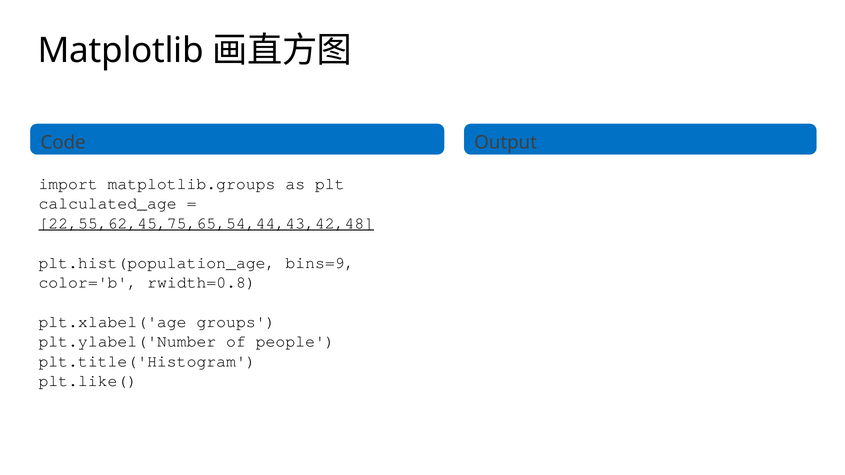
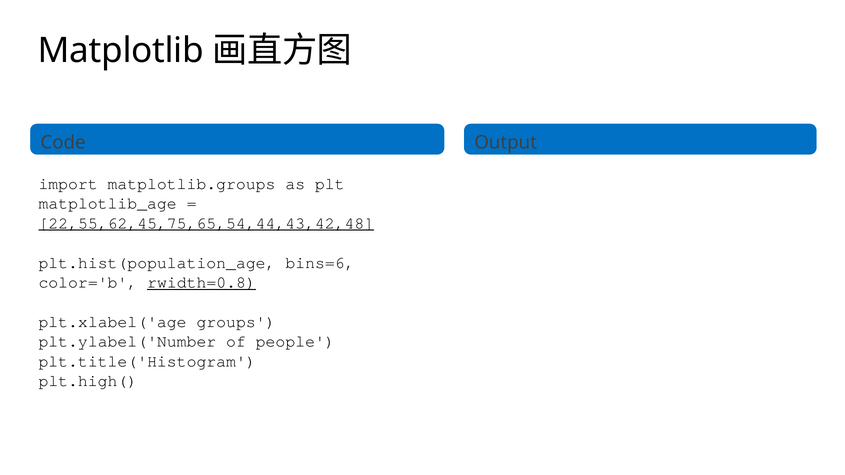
calculated_age: calculated_age -> matplotlib_age
bins=9: bins=9 -> bins=6
rwidth=0.8 underline: none -> present
plt.like(: plt.like( -> plt.high(
